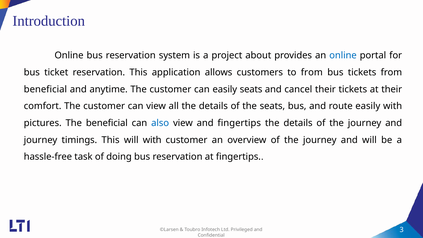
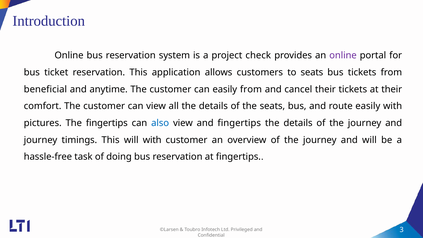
about: about -> check
online at (343, 55) colour: blue -> purple
to from: from -> seats
easily seats: seats -> from
The beneficial: beneficial -> fingertips
